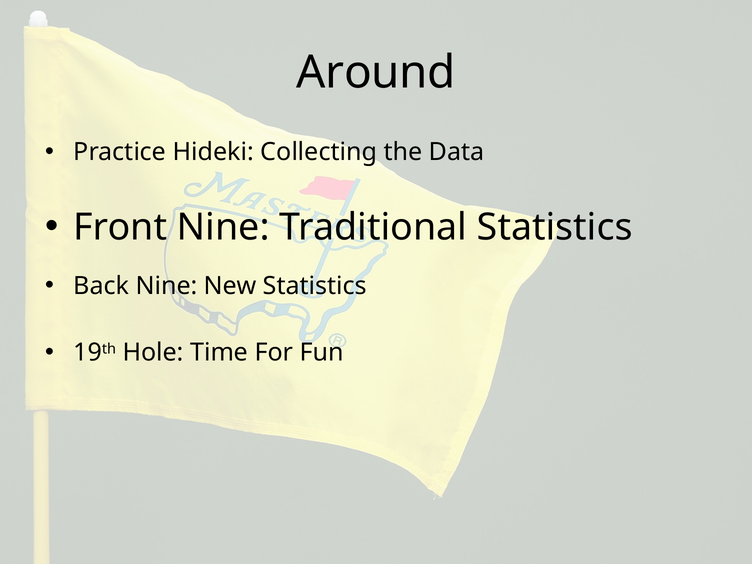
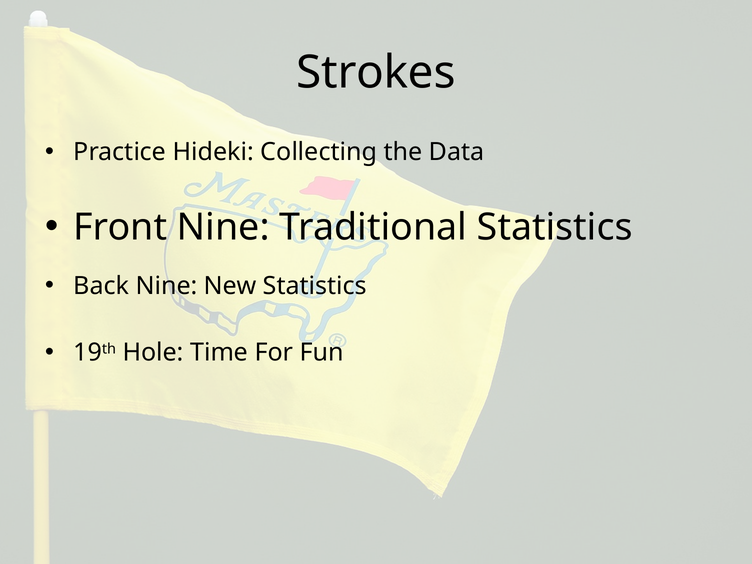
Around: Around -> Strokes
